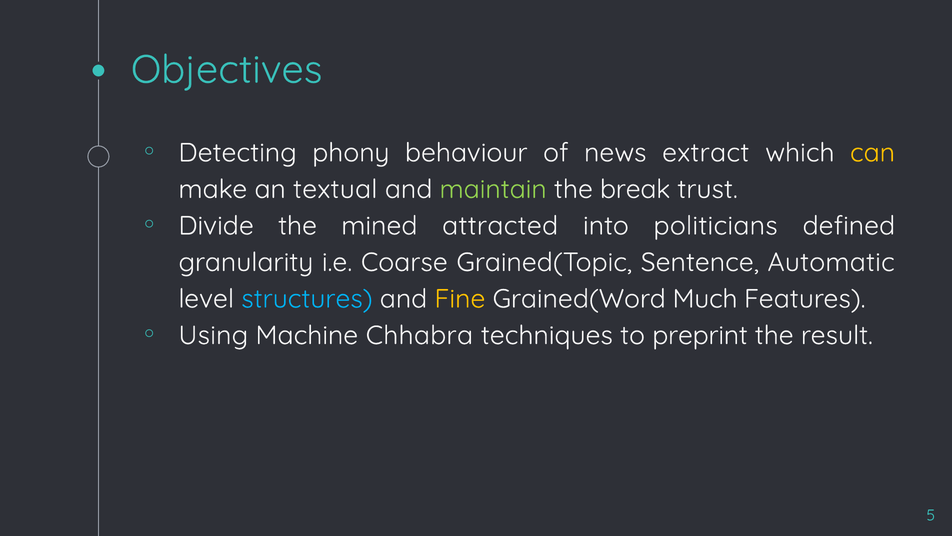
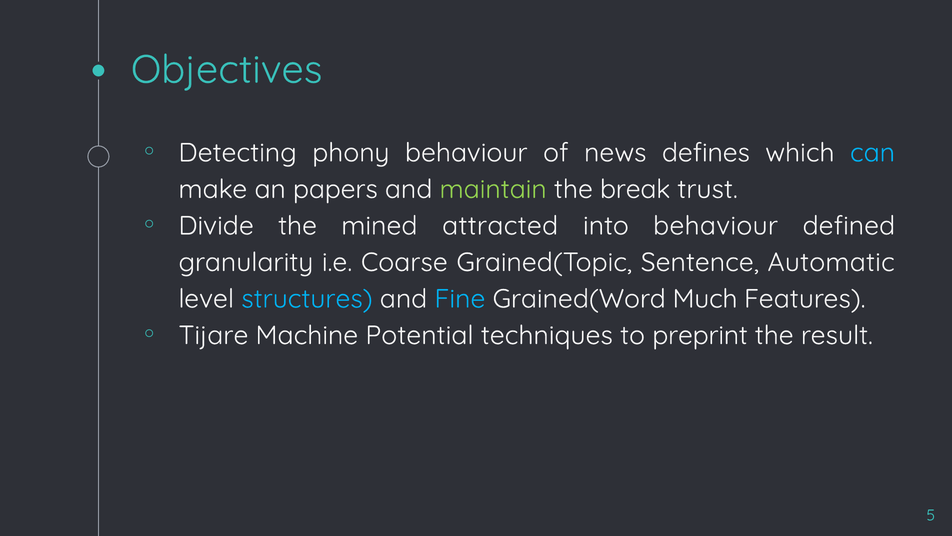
extract: extract -> defines
can colour: yellow -> light blue
textual: textual -> papers
into politicians: politicians -> behaviour
Fine colour: yellow -> light blue
Using: Using -> Tijare
Chhabra: Chhabra -> Potential
